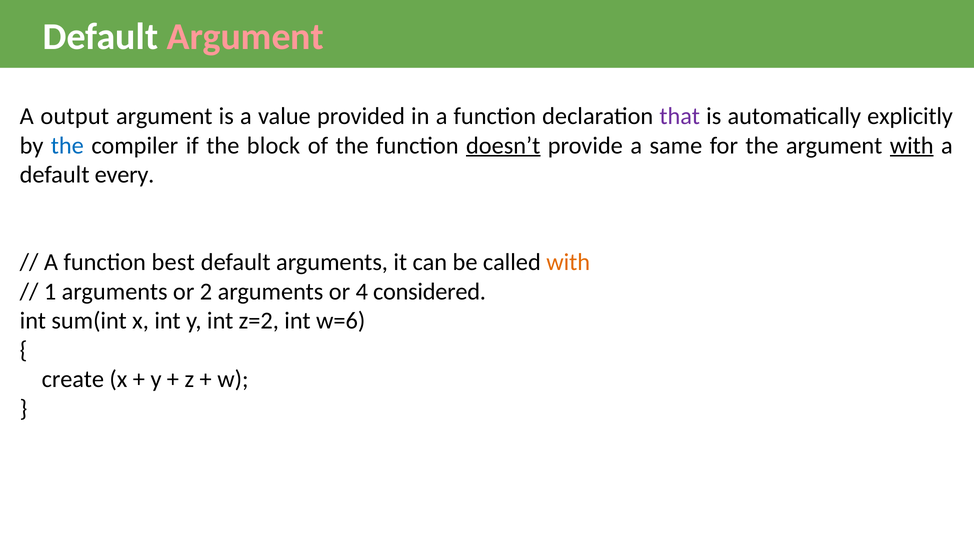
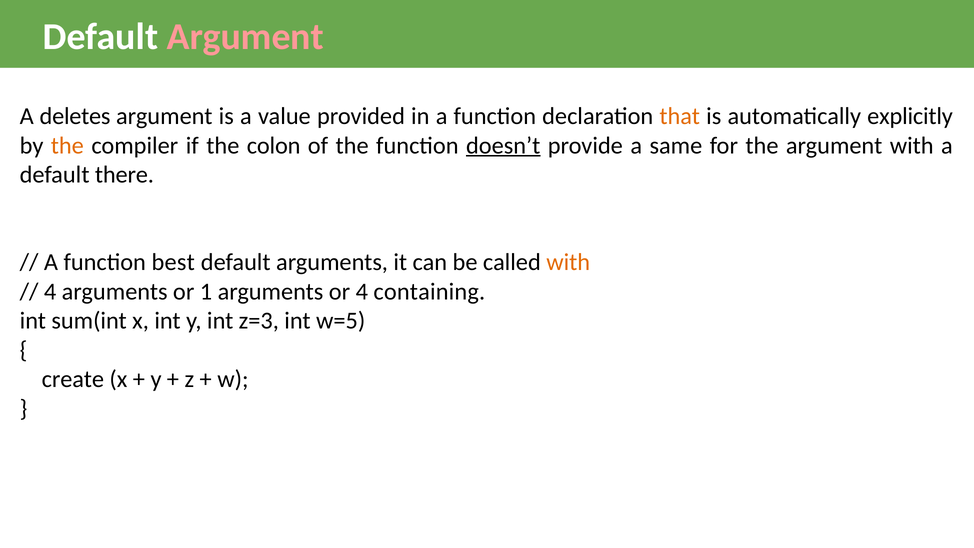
output: output -> deletes
that colour: purple -> orange
the at (67, 145) colour: blue -> orange
block: block -> colon
with at (912, 145) underline: present -> none
every: every -> there
1 at (50, 292): 1 -> 4
2: 2 -> 1
considered: considered -> containing
z=2: z=2 -> z=3
w=6: w=6 -> w=5
